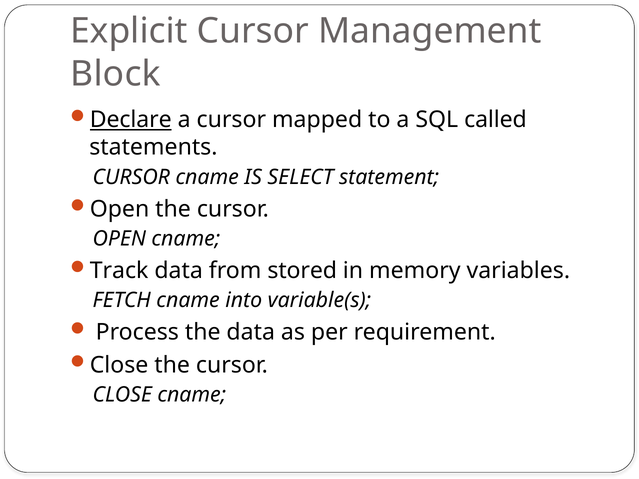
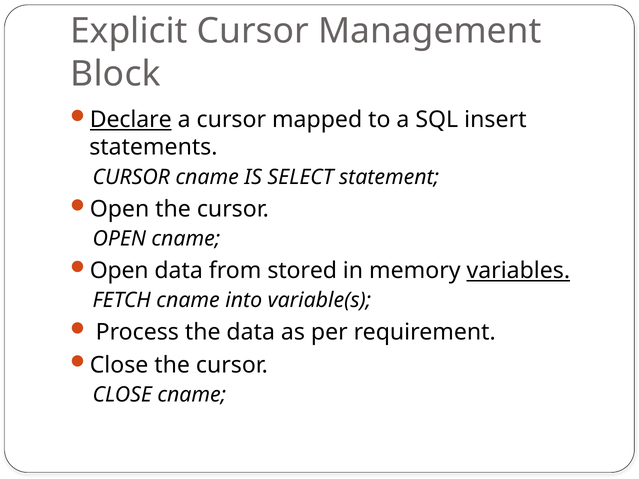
called: called -> insert
Track at (119, 271): Track -> Open
variables underline: none -> present
